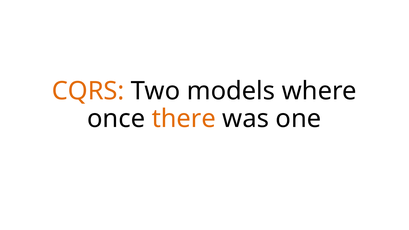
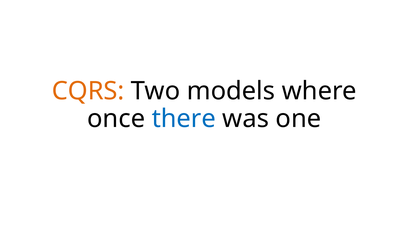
there colour: orange -> blue
